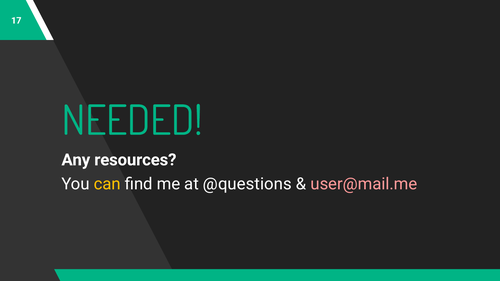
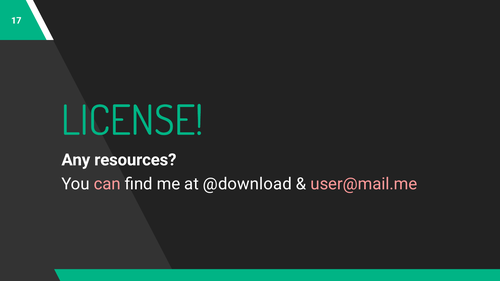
NEEDED: NEEDED -> LICENSE
can colour: yellow -> pink
@questions: @questions -> @download
